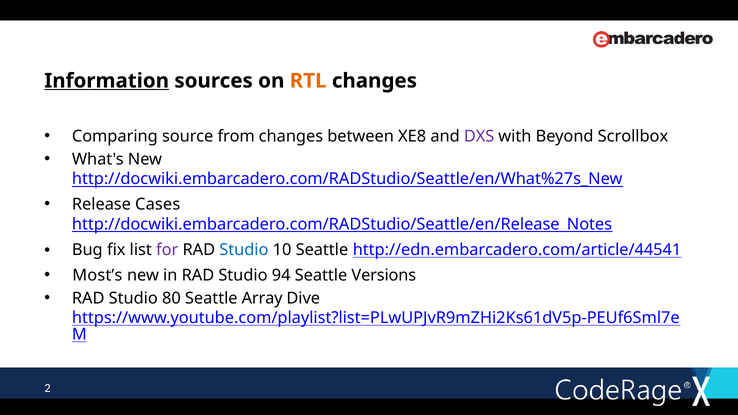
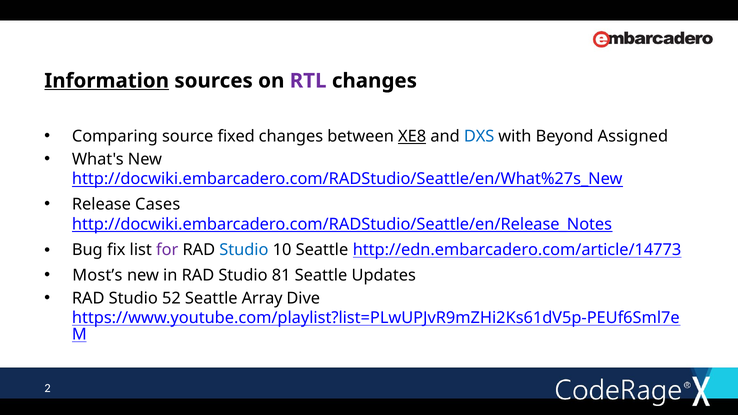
RTL colour: orange -> purple
from: from -> fixed
XE8 underline: none -> present
DXS colour: purple -> blue
Scrollbox: Scrollbox -> Assigned
http://edn.embarcadero.com/article/44541: http://edn.embarcadero.com/article/44541 -> http://edn.embarcadero.com/article/14773
94: 94 -> 81
Versions: Versions -> Updates
80: 80 -> 52
